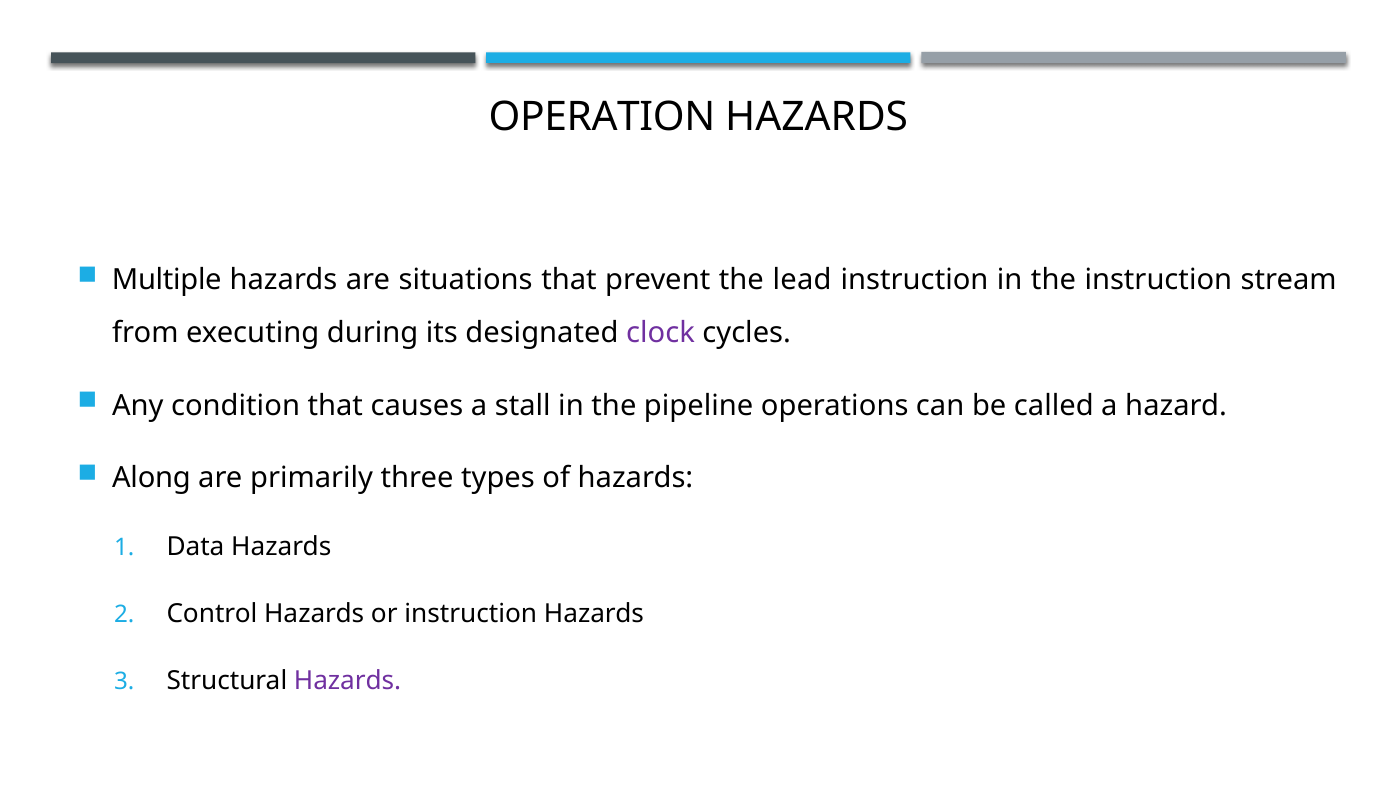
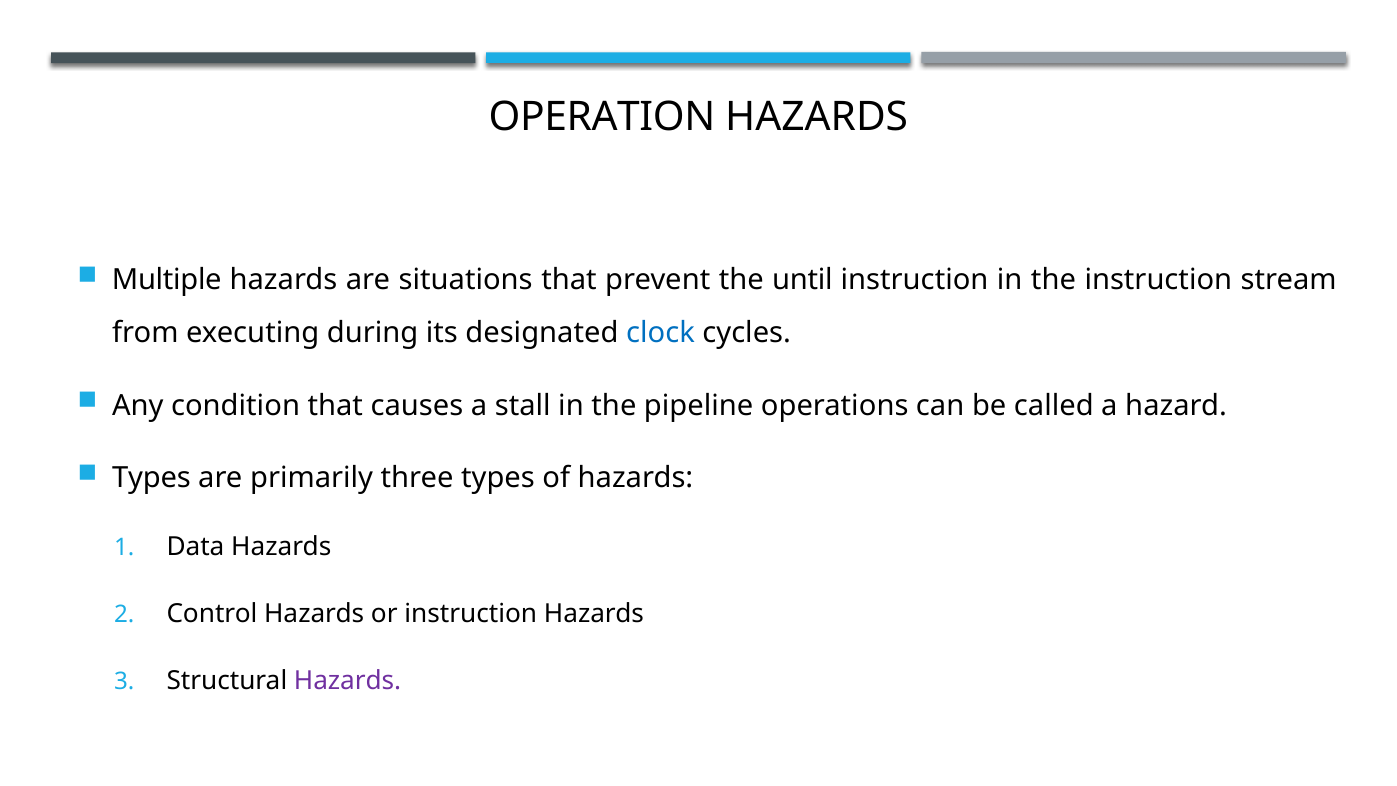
lead: lead -> until
clock colour: purple -> blue
Along at (151, 478): Along -> Types
